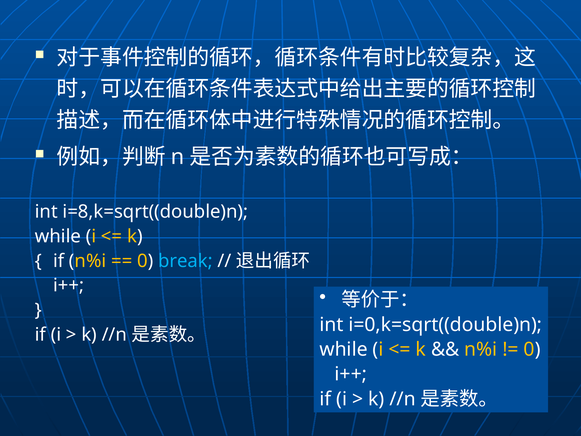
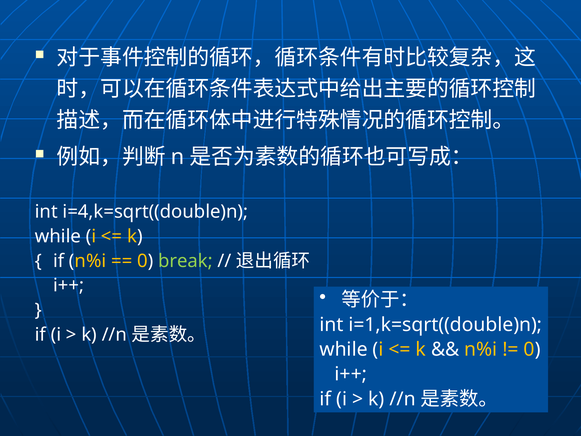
i=8,k=sqrt((double)n: i=8,k=sqrt((double)n -> i=4,k=sqrt((double)n
break colour: light blue -> light green
i=0,k=sqrt((double)n: i=0,k=sqrt((double)n -> i=1,k=sqrt((double)n
